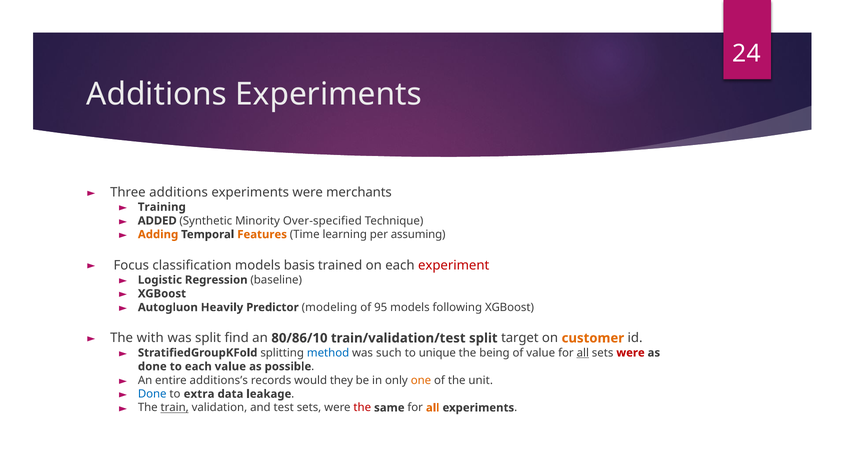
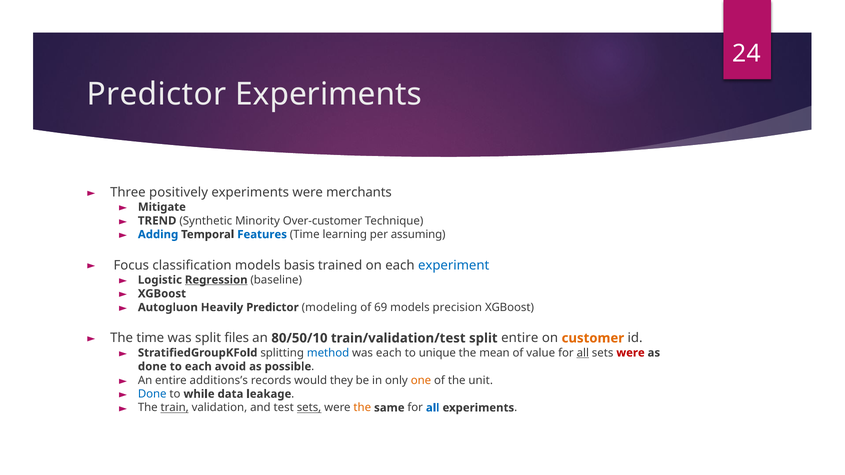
Additions at (157, 94): Additions -> Predictor
Three additions: additions -> positively
Training: Training -> Mitigate
ADDED: ADDED -> TREND
Over-specified: Over-specified -> Over-customer
Adding colour: orange -> blue
Features colour: orange -> blue
experiment colour: red -> blue
Regression underline: none -> present
95: 95 -> 69
following: following -> precision
The with: with -> time
find: find -> files
80/86/10: 80/86/10 -> 80/50/10
split target: target -> entire
was such: such -> each
being: being -> mean
each value: value -> avoid
extra: extra -> while
sets at (309, 408) underline: none -> present
the at (362, 408) colour: red -> orange
all at (433, 408) colour: orange -> blue
